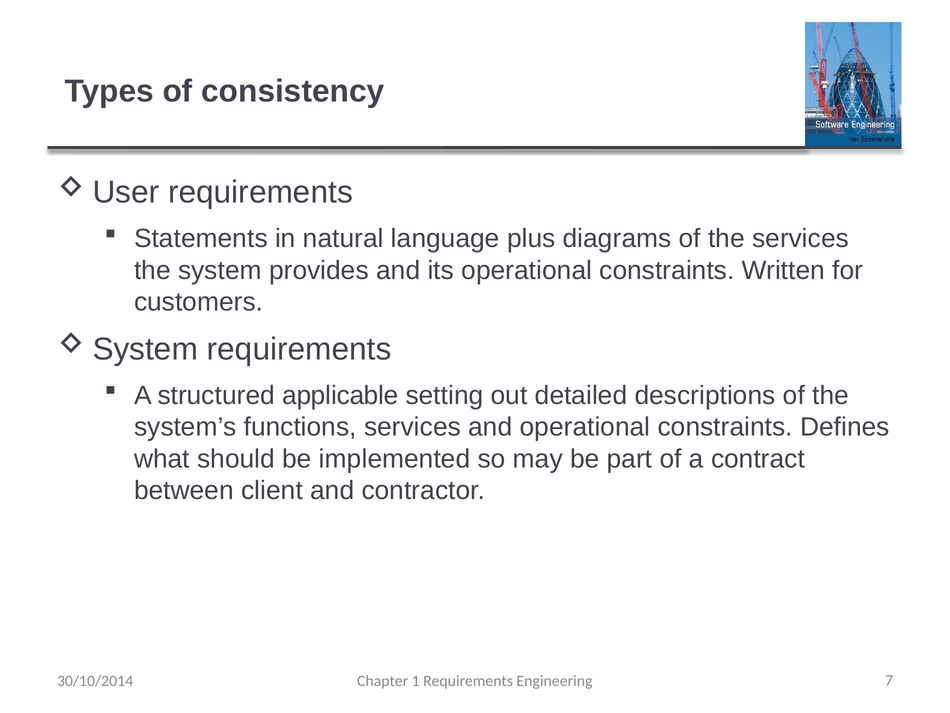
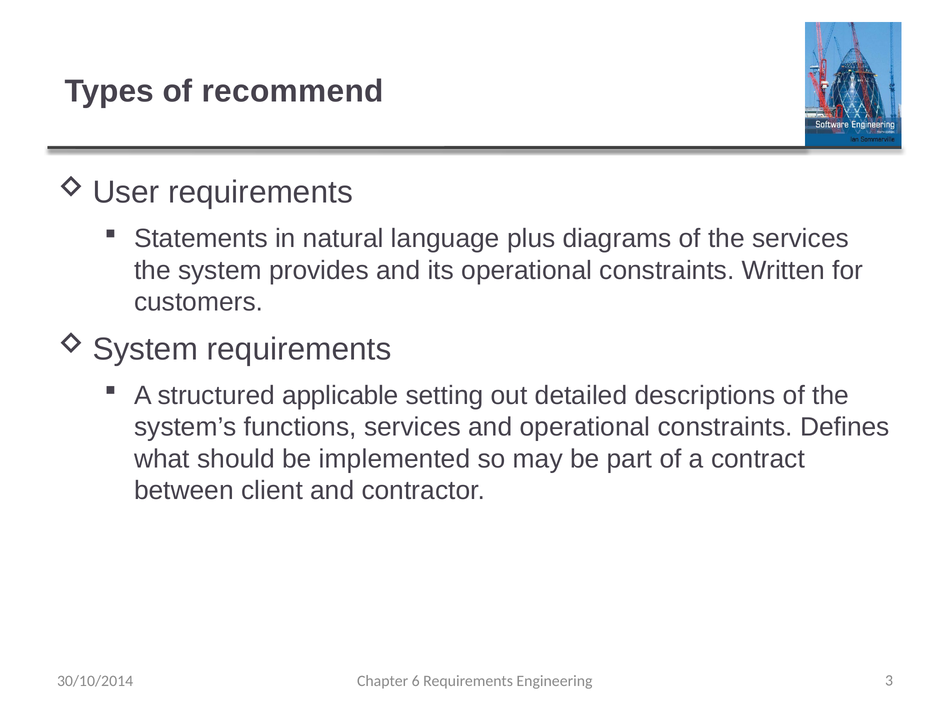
consistency: consistency -> recommend
1: 1 -> 6
7: 7 -> 3
